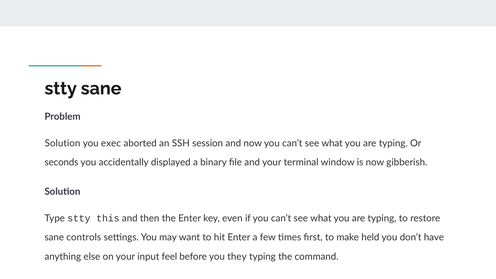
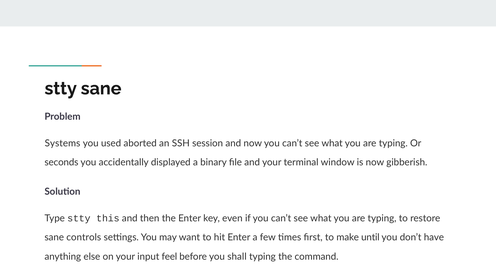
Solution at (63, 143): Solution -> Systems
exec: exec -> used
held: held -> until
they: they -> shall
